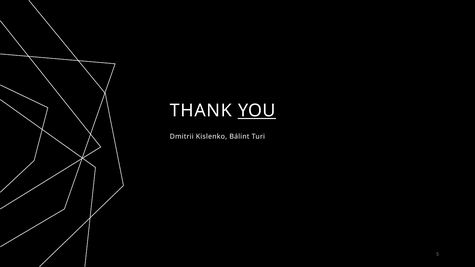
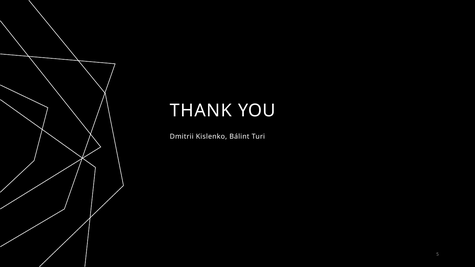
YOU underline: present -> none
